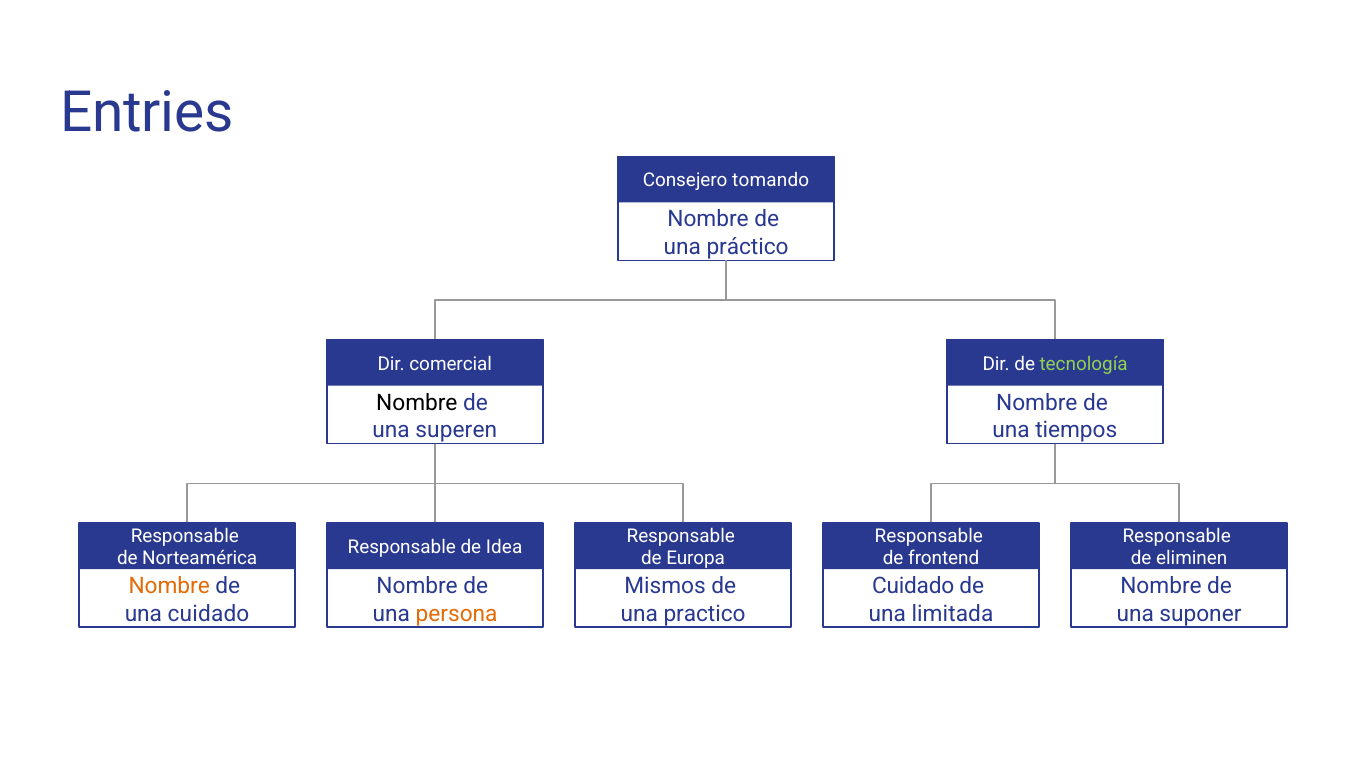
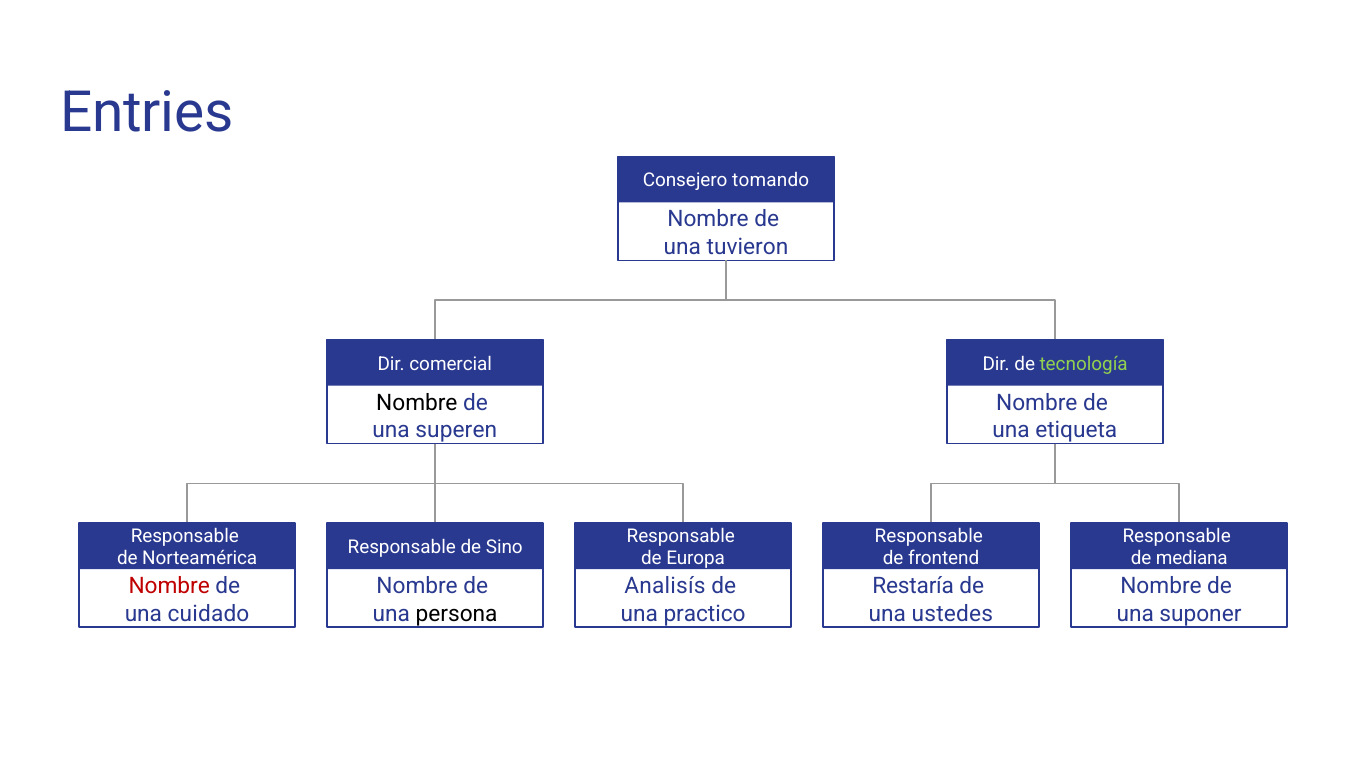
práctico: práctico -> tuvieron
tiempos: tiempos -> etiqueta
Idea: Idea -> Sino
eliminen: eliminen -> mediana
Nombre at (169, 586) colour: orange -> red
Mismos: Mismos -> Analisís
Cuidado at (913, 586): Cuidado -> Restaría
persona colour: orange -> black
limitada: limitada -> ustedes
